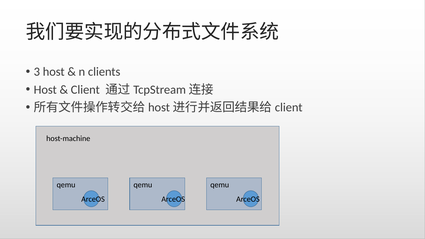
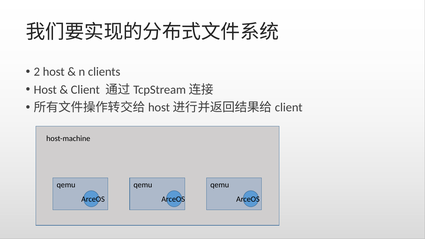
3: 3 -> 2
